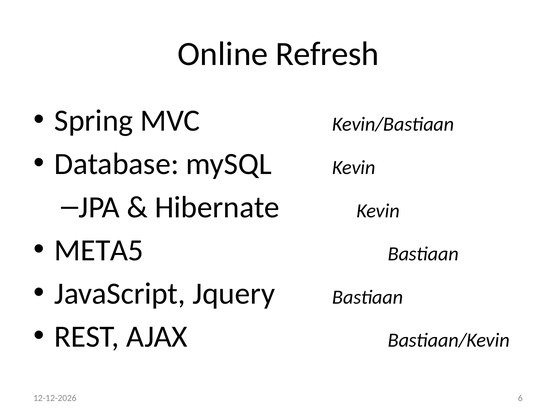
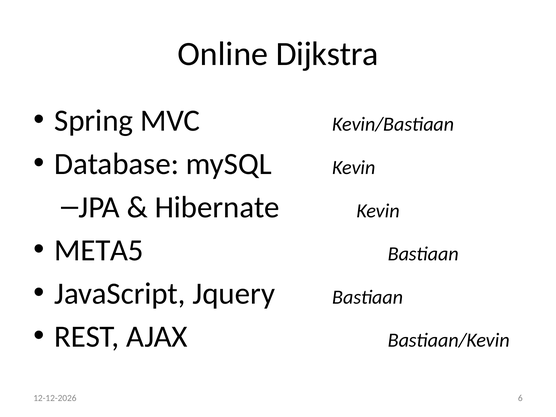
Refresh: Refresh -> Dijkstra
